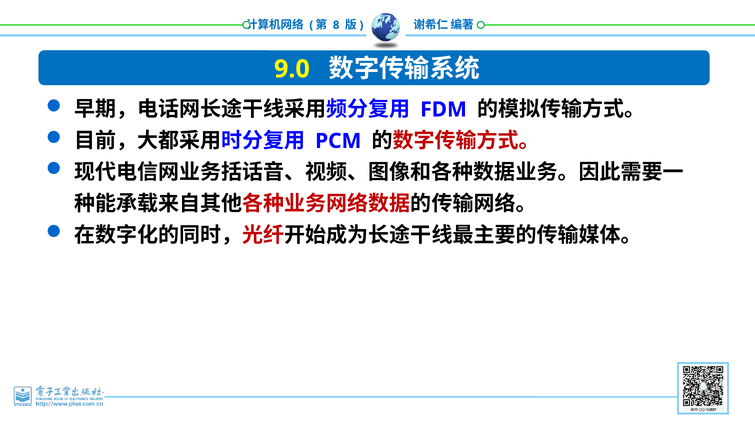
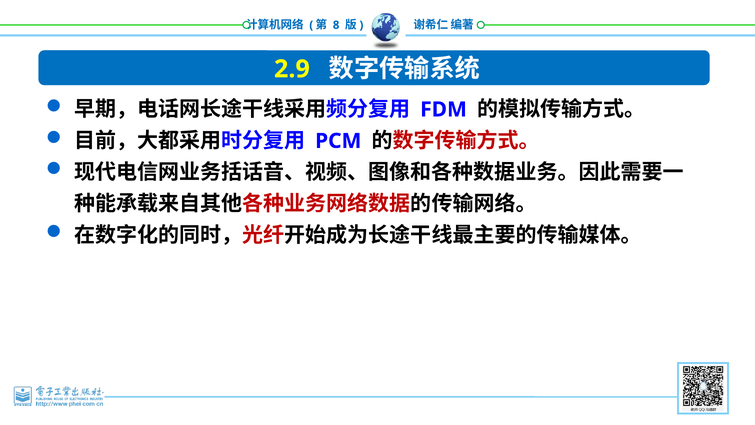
9.0: 9.0 -> 2.9
